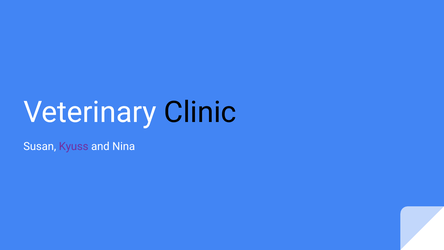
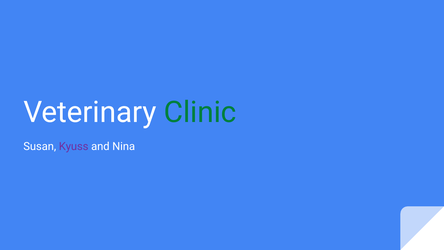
Clinic colour: black -> green
